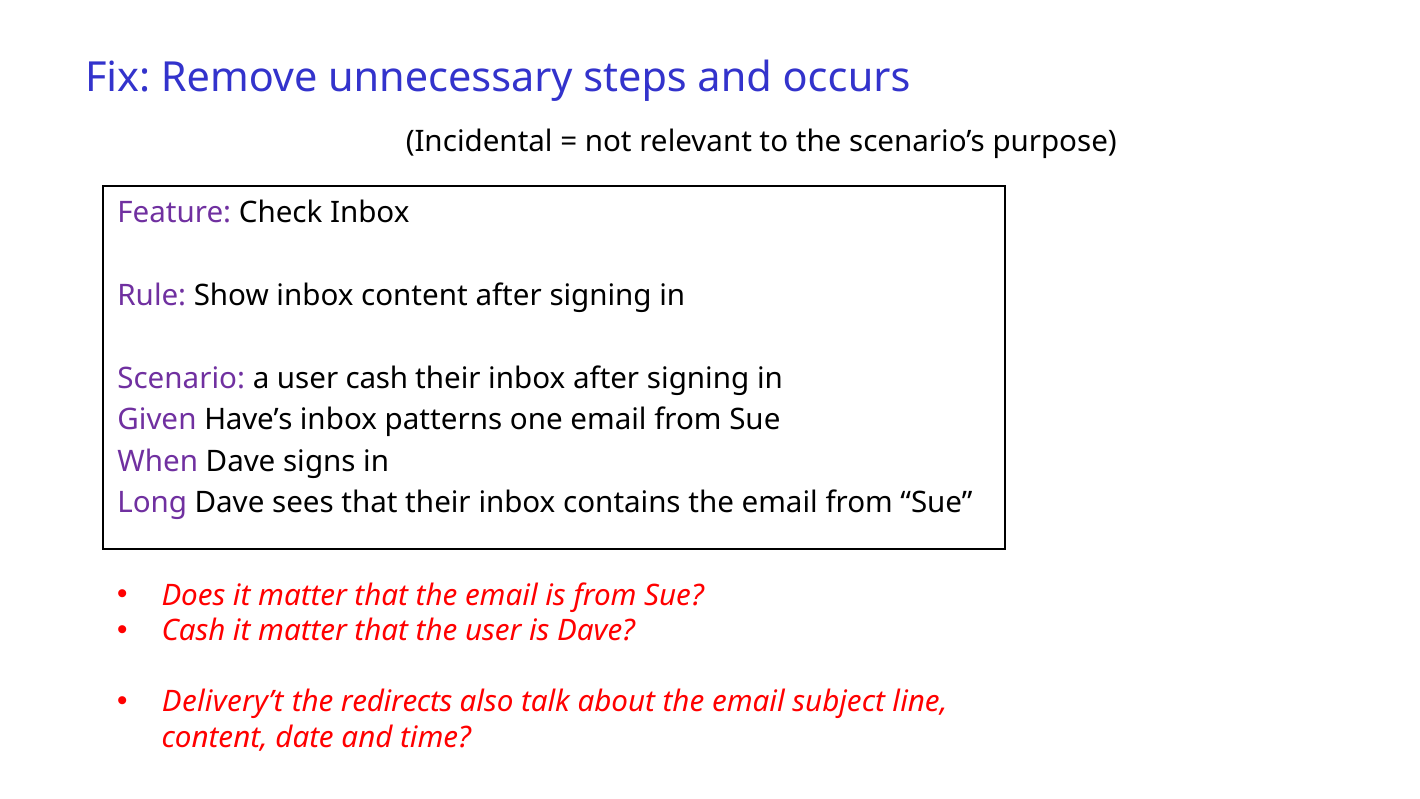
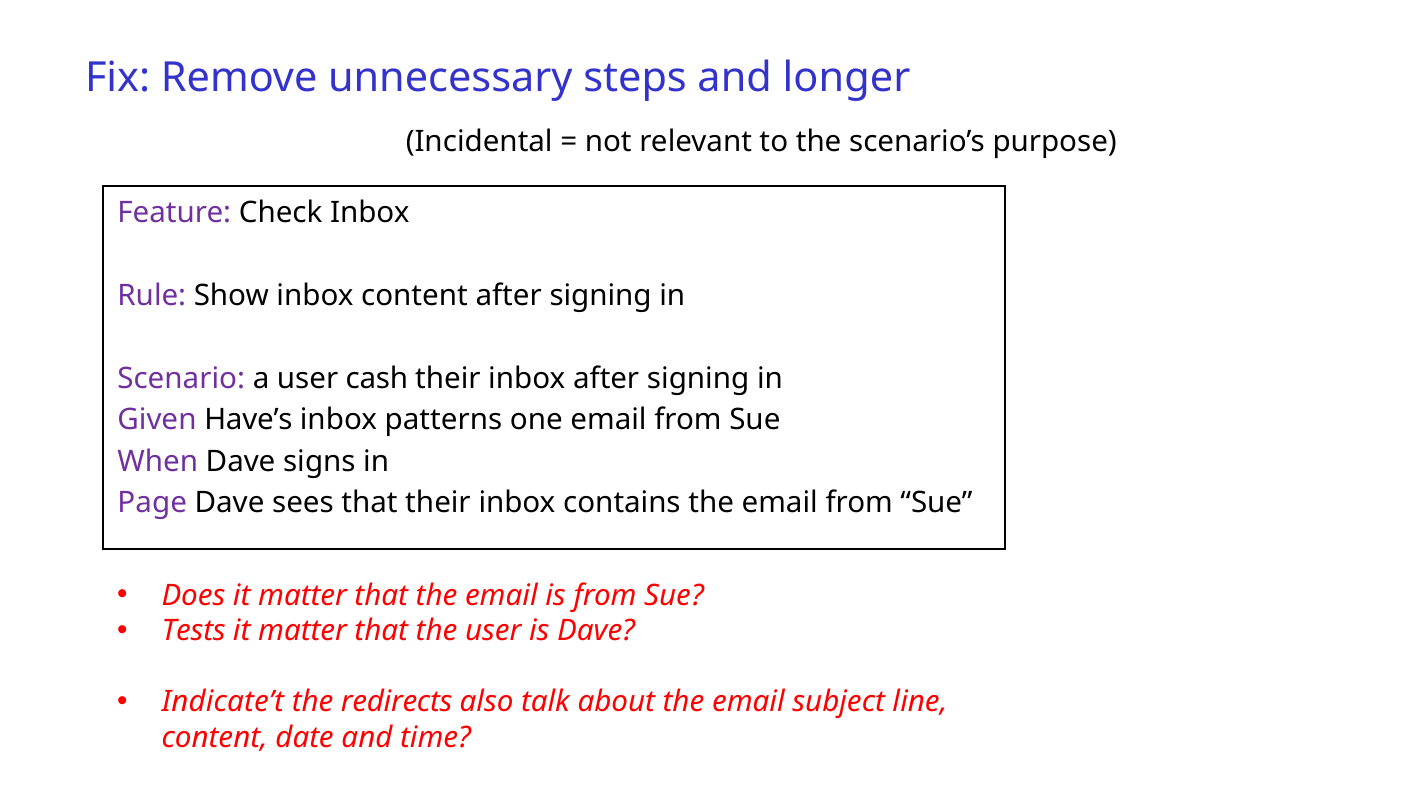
occurs: occurs -> longer
Long: Long -> Page
Cash at (194, 631): Cash -> Tests
Delivery’t: Delivery’t -> Indicate’t
